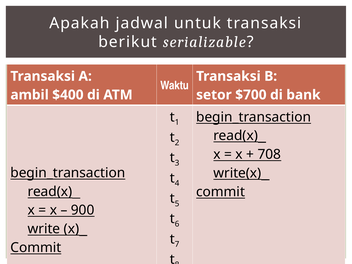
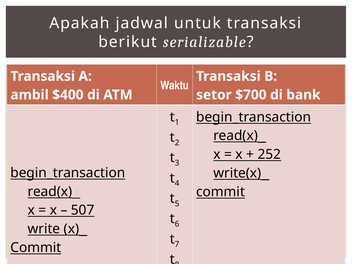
708: 708 -> 252
900: 900 -> 507
